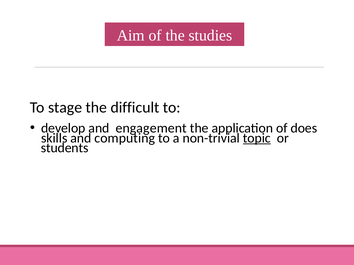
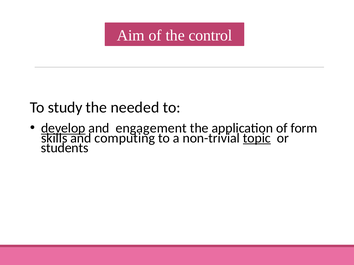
studies: studies -> control
stage: stage -> study
difficult: difficult -> needed
develop underline: none -> present
does: does -> form
